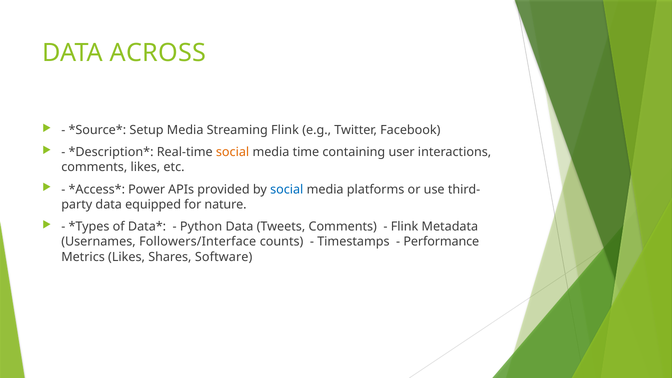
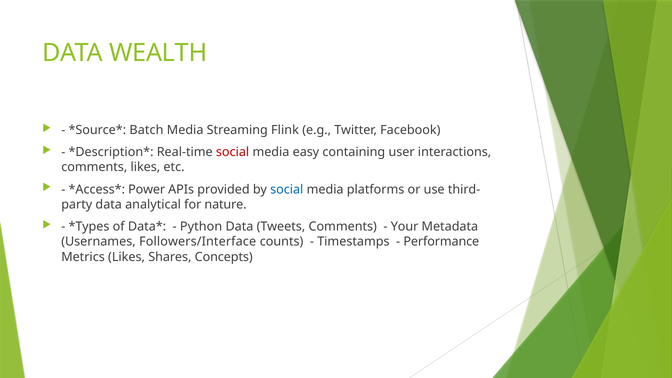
ACROSS: ACROSS -> WEALTH
Setup: Setup -> Batch
social at (233, 152) colour: orange -> red
time: time -> easy
equipped: equipped -> analytical
Flink at (405, 227): Flink -> Your
Software: Software -> Concepts
